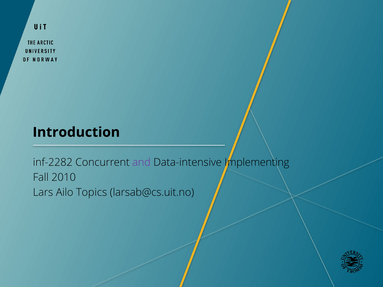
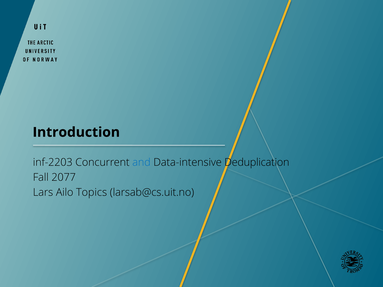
inf-2282: inf-2282 -> inf-2203
and colour: purple -> blue
Implementing: Implementing -> Deduplication
2010: 2010 -> 2077
